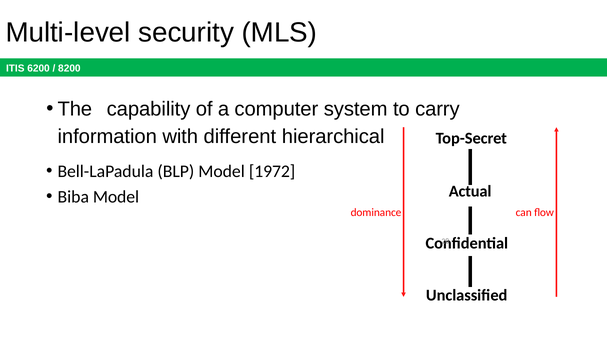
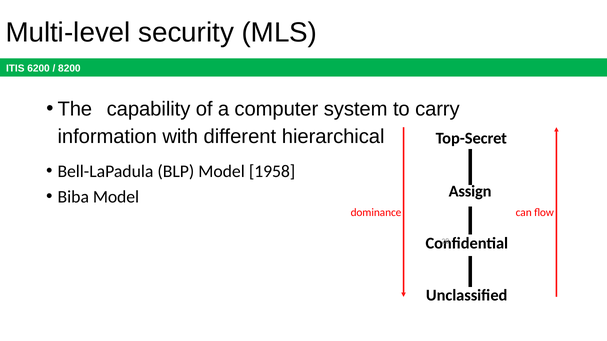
1972: 1972 -> 1958
Actual: Actual -> Assign
